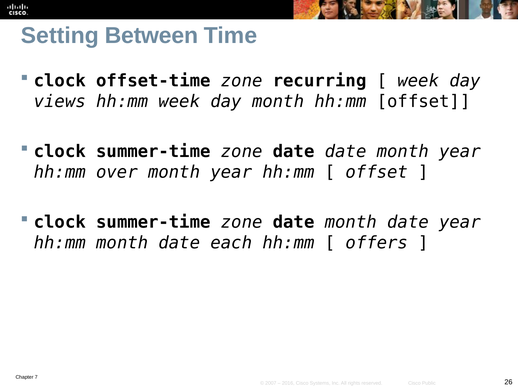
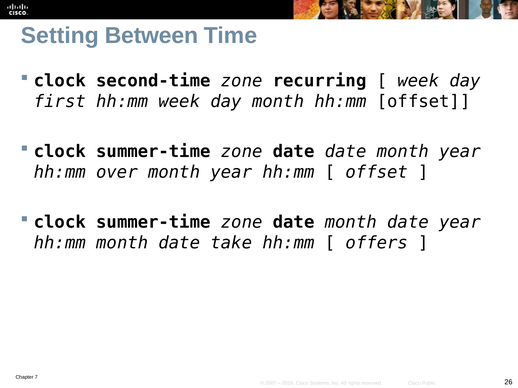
offset-time: offset-time -> second-time
views: views -> first
each: each -> take
